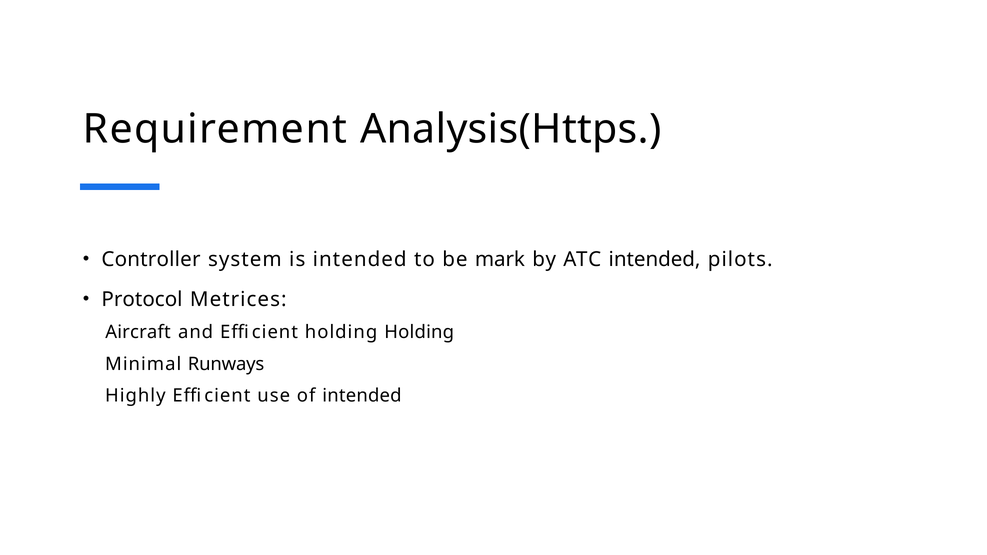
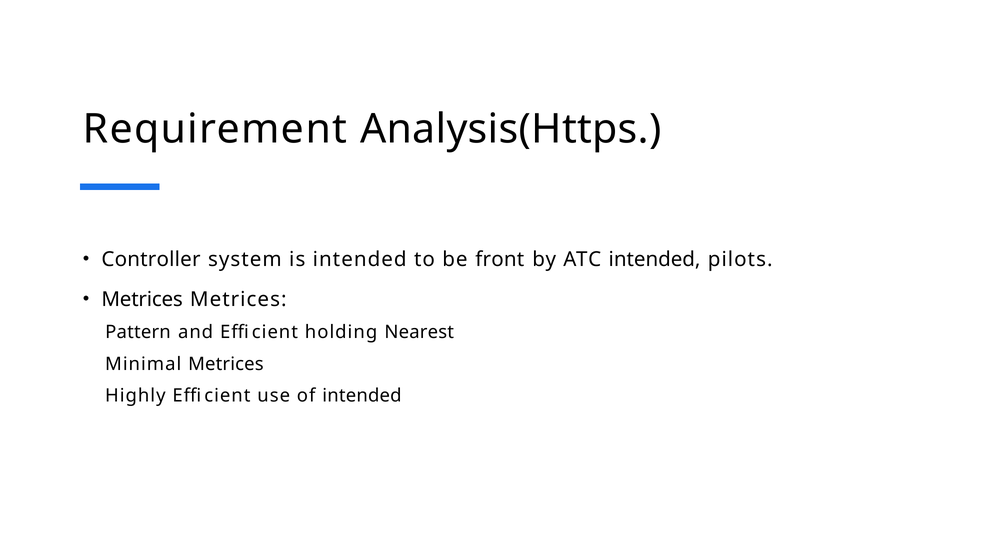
mark: mark -> front
Protocol at (142, 299): Protocol -> Metrices
Aircraft: Aircraft -> Pattern
holding Holding: Holding -> Nearest
Minimal Runways: Runways -> Metrices
